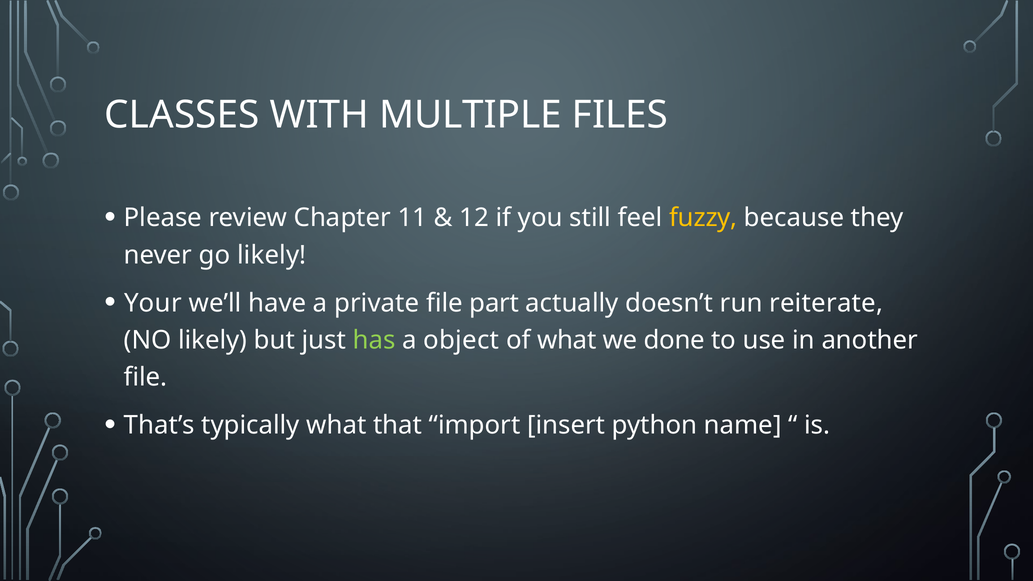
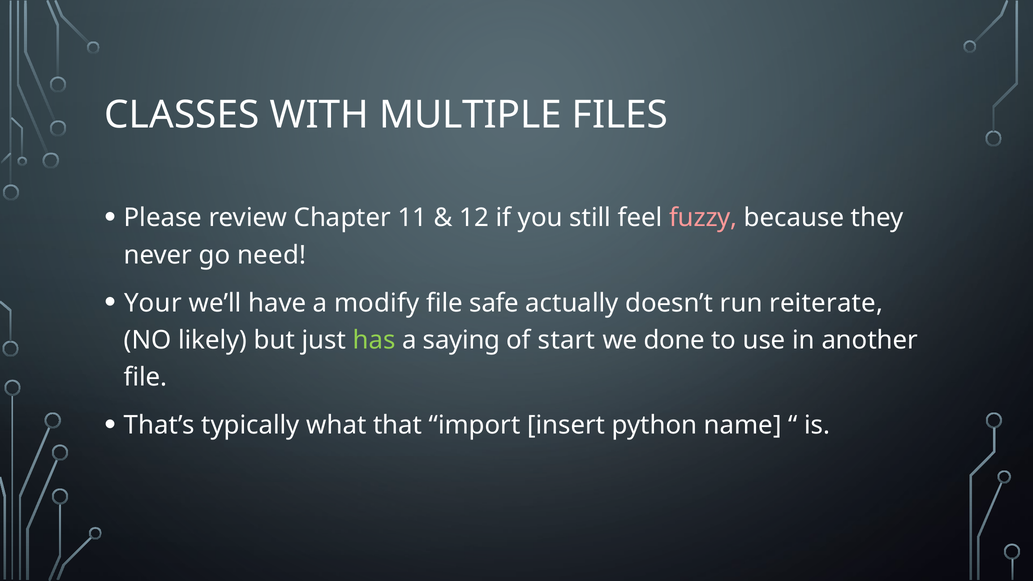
fuzzy colour: yellow -> pink
go likely: likely -> need
private: private -> modify
part: part -> safe
object: object -> saying
of what: what -> start
